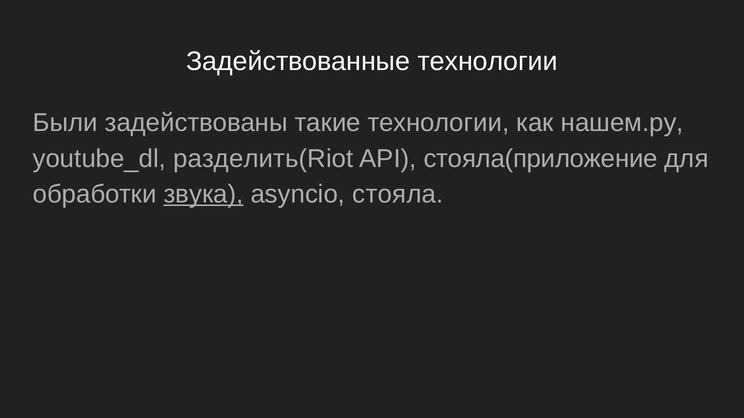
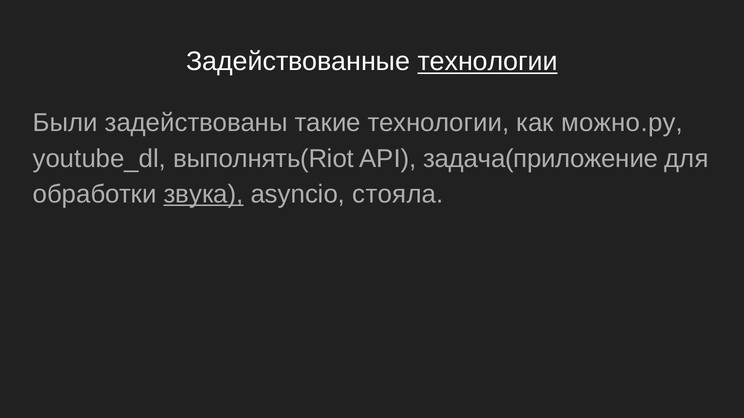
технологии at (488, 62) underline: none -> present
нашем.py: нашем.py -> можно.py
разделить(Riot: разделить(Riot -> выполнять(Riot
стояла(приложение: стояла(приложение -> задача(приложение
